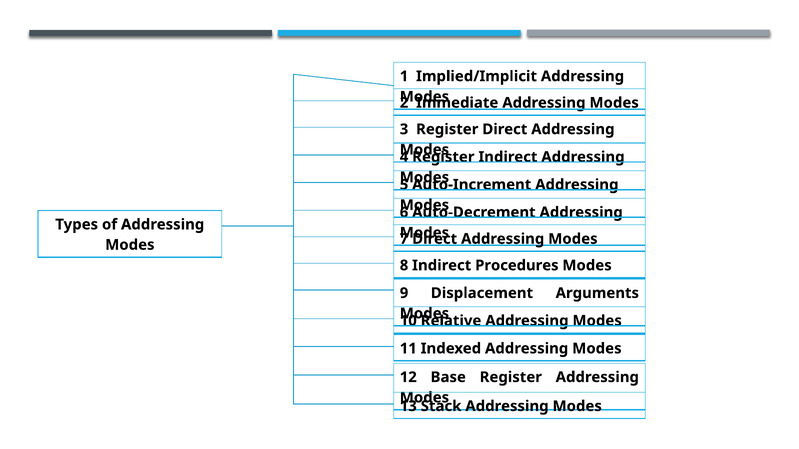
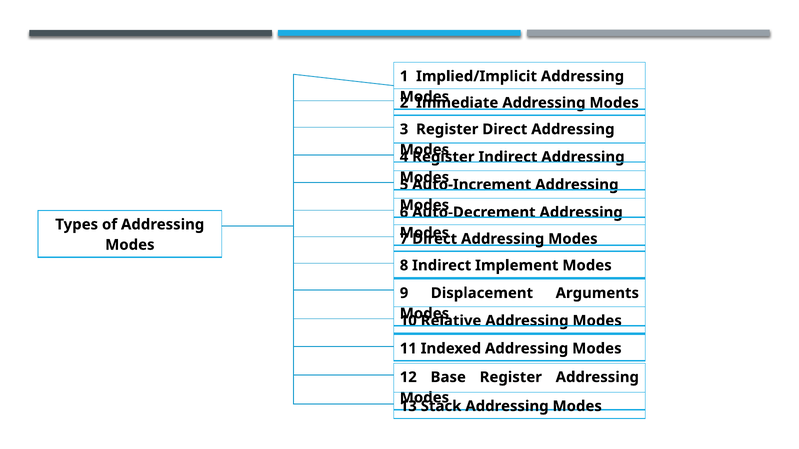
Procedures: Procedures -> Implement
